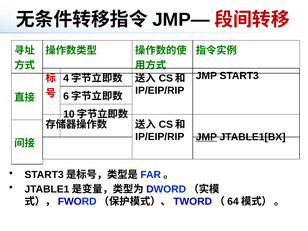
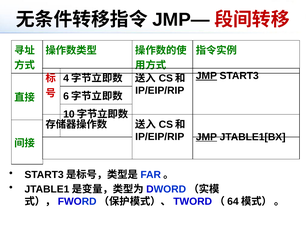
JMP at (206, 76) underline: none -> present
